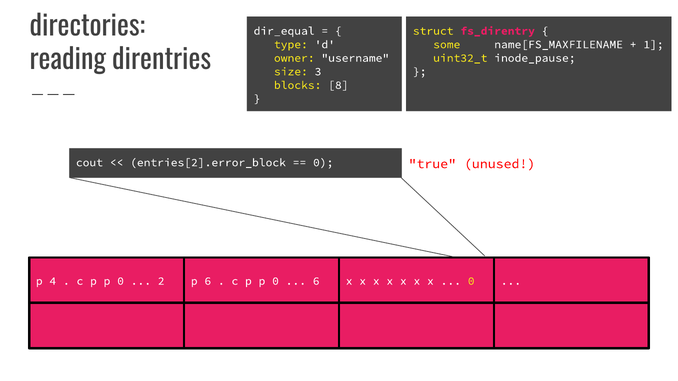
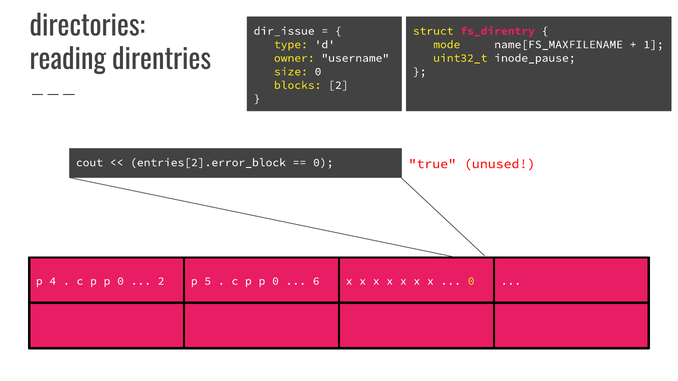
dir_equal: dir_equal -> dir_issue
some: some -> mode
size 3: 3 -> 0
blocks 8: 8 -> 2
p 6: 6 -> 5
